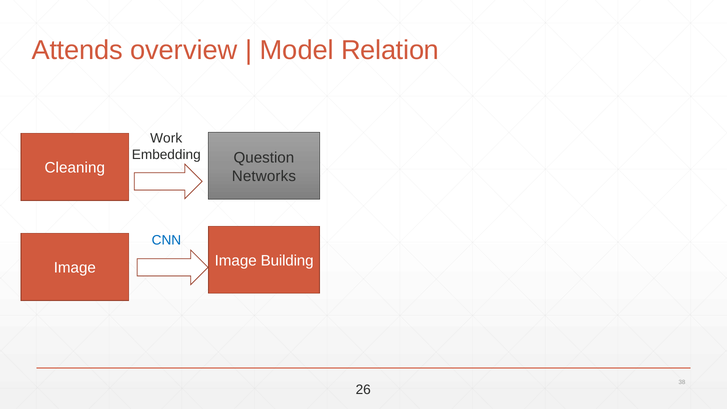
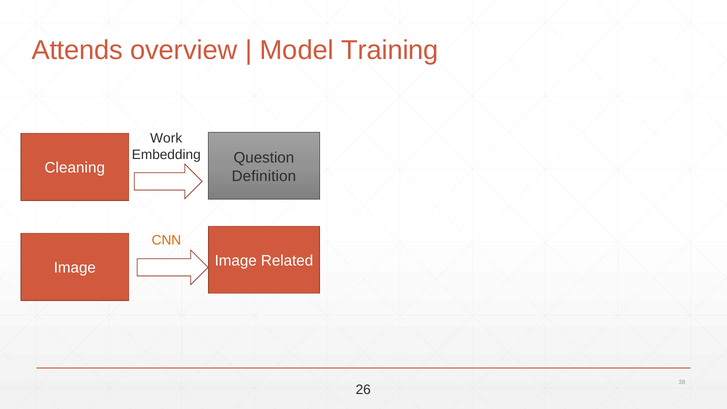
Relation: Relation -> Training
Networks: Networks -> Definition
CNN colour: blue -> orange
Building: Building -> Related
